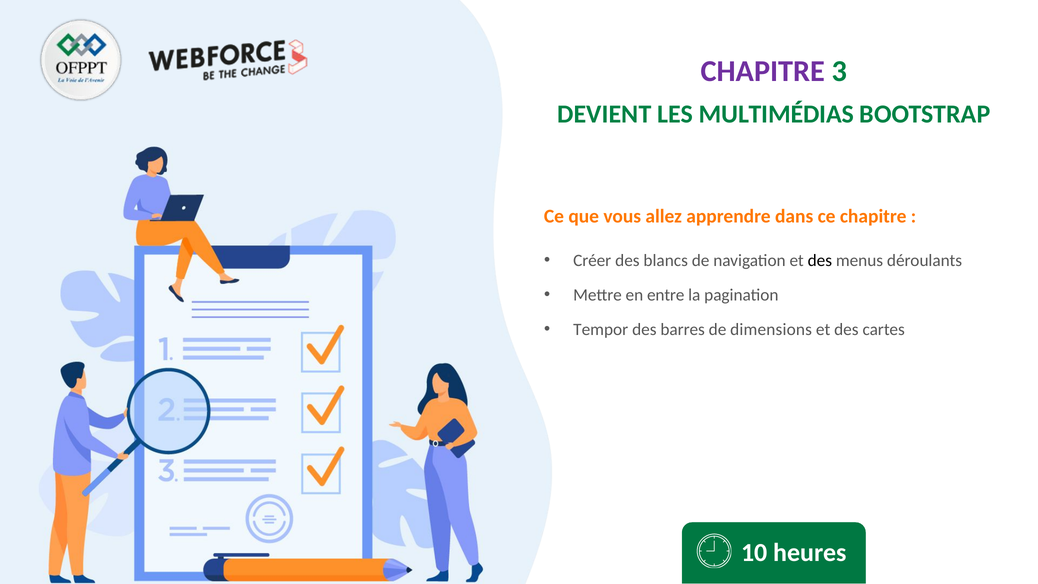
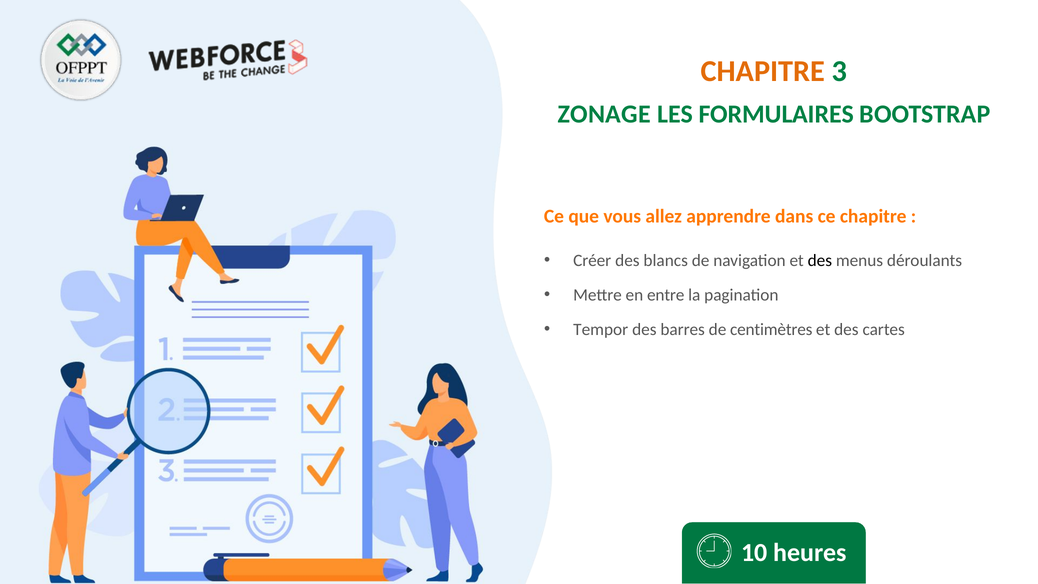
CHAPITRE at (763, 71) colour: purple -> orange
DEVIENT: DEVIENT -> ZONAGE
MULTIMÉDIAS: MULTIMÉDIAS -> FORMULAIRES
dimensions: dimensions -> centimètres
